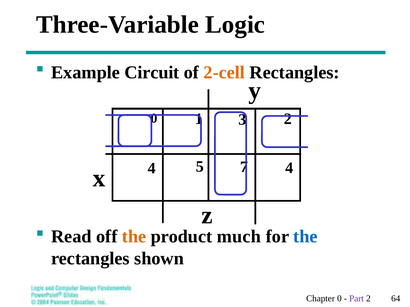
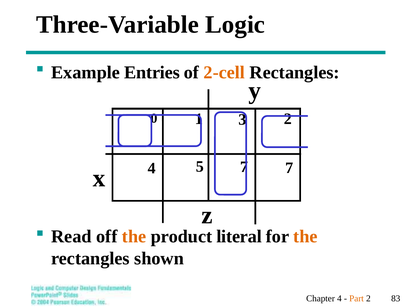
Circuit: Circuit -> Entries
5 4: 4 -> 7
much: much -> literal
the at (305, 237) colour: blue -> orange
Chapter 0: 0 -> 4
Part colour: purple -> orange
64: 64 -> 83
